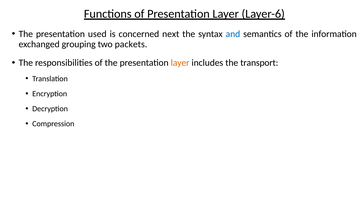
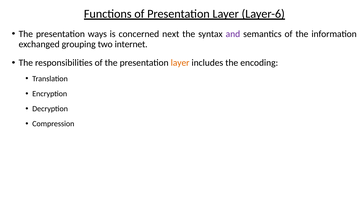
used: used -> ways
and colour: blue -> purple
packets: packets -> internet
transport: transport -> encoding
